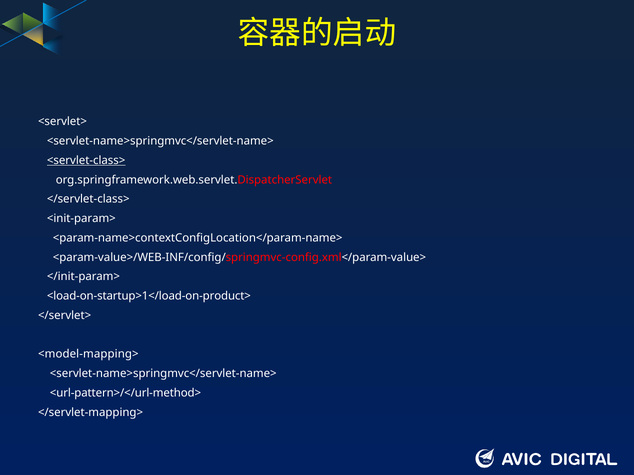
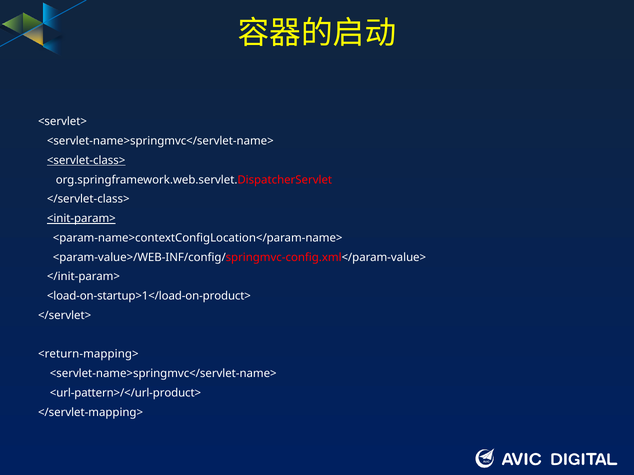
<init-param> underline: none -> present
<model-mapping>: <model-mapping> -> <return-mapping>
<url-pattern>/</url-method>: <url-pattern>/</url-method> -> <url-pattern>/</url-product>
